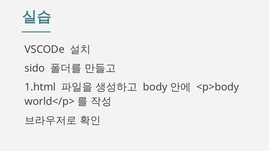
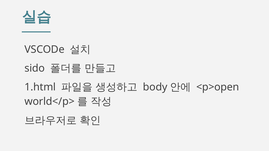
<p>body: <p>body -> <p>open
